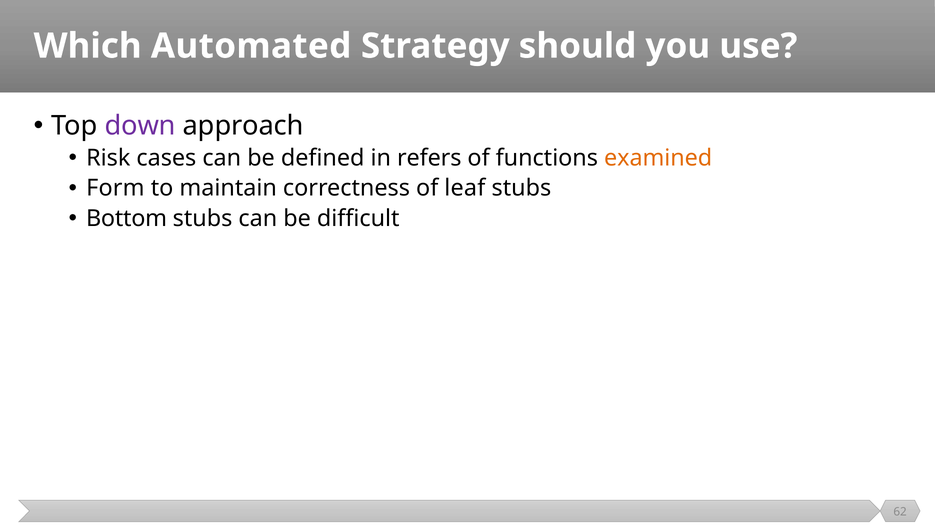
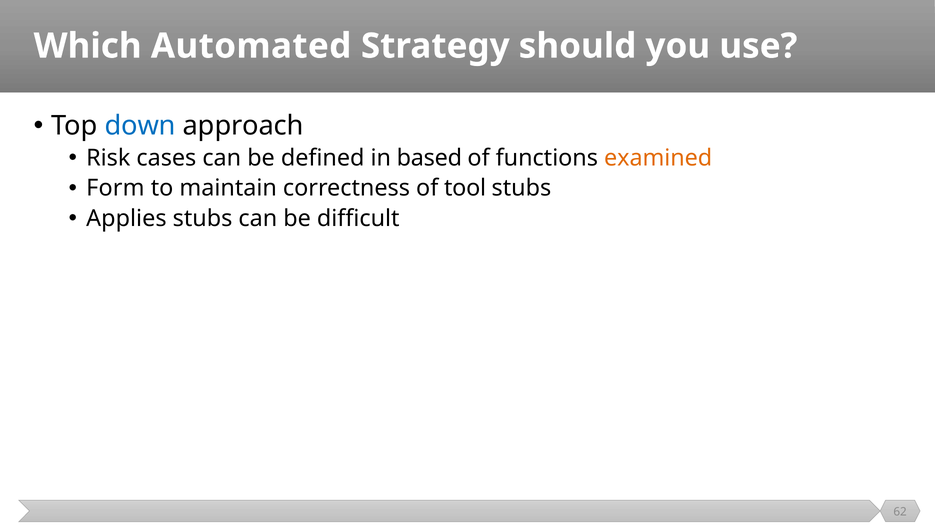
down colour: purple -> blue
refers: refers -> based
leaf: leaf -> tool
Bottom: Bottom -> Applies
